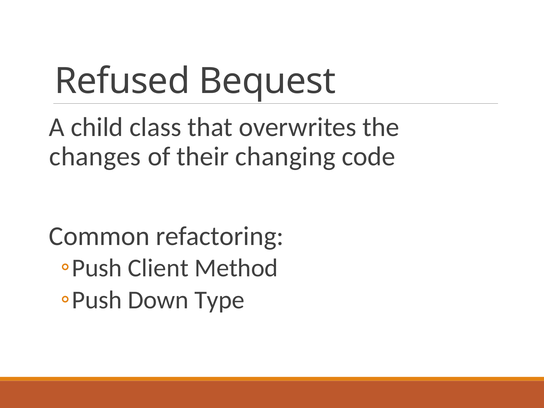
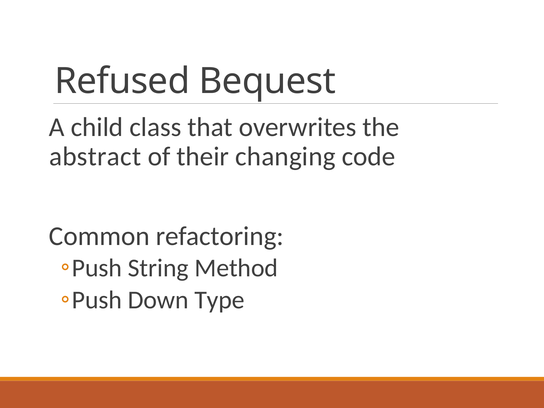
changes: changes -> abstract
Client: Client -> String
